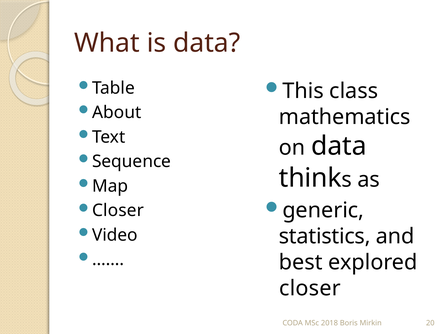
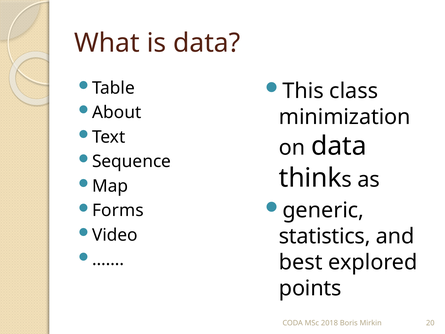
mathematics: mathematics -> minimization
Closer at (118, 210): Closer -> Forms
closer at (310, 288): closer -> points
